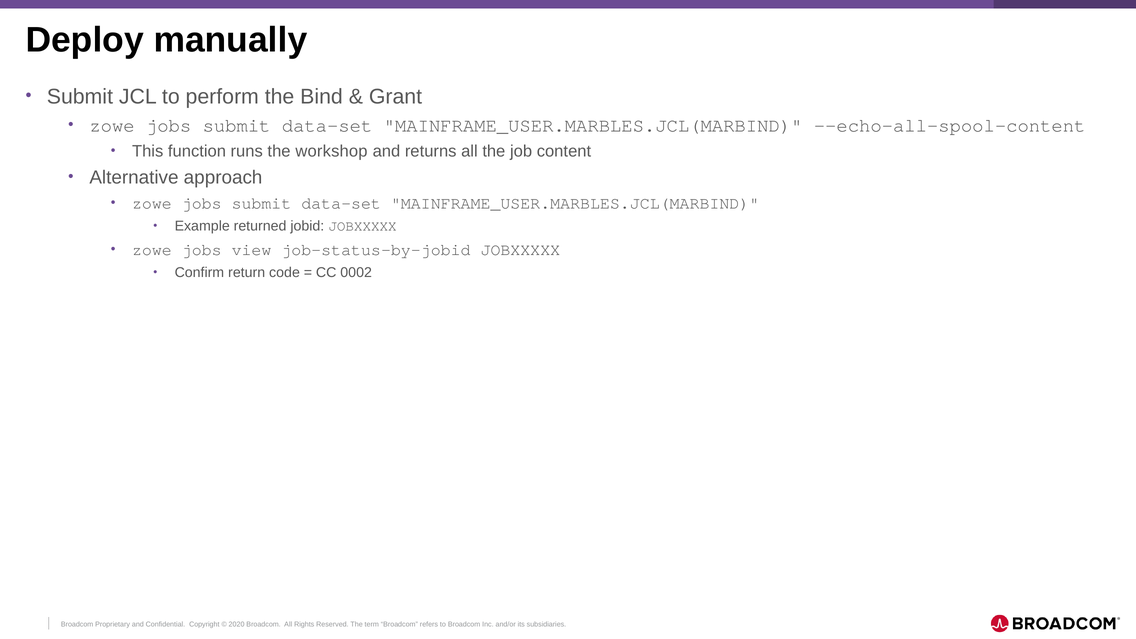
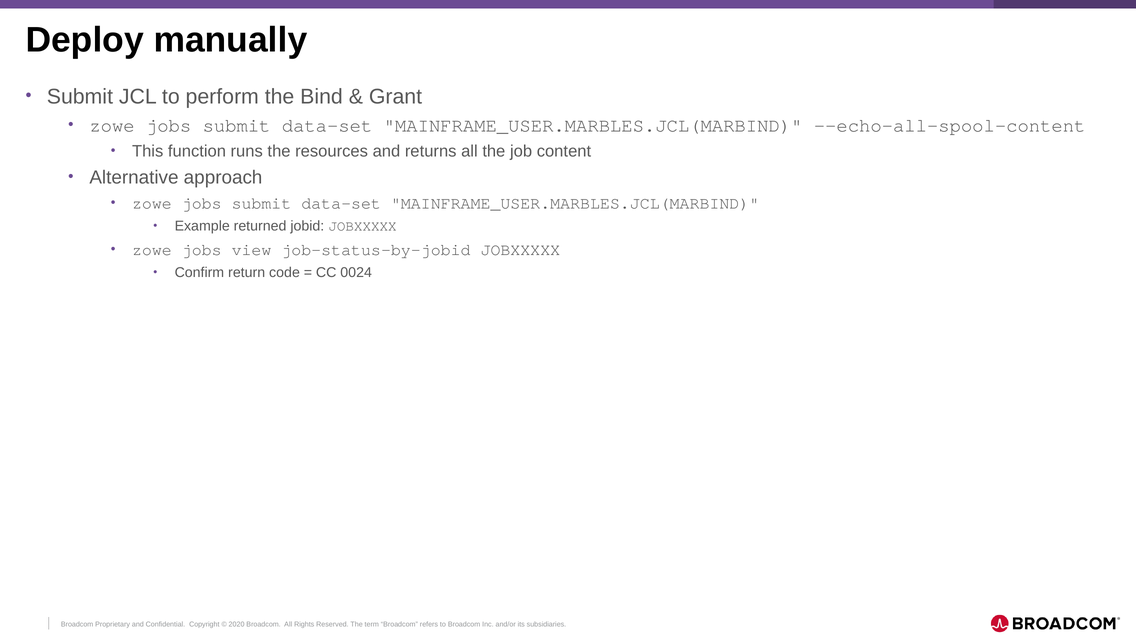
workshop: workshop -> resources
0002: 0002 -> 0024
